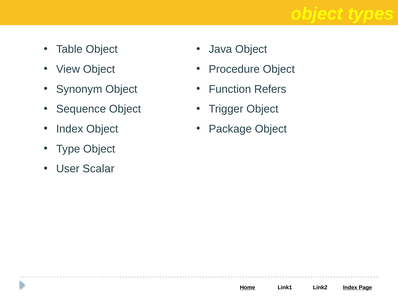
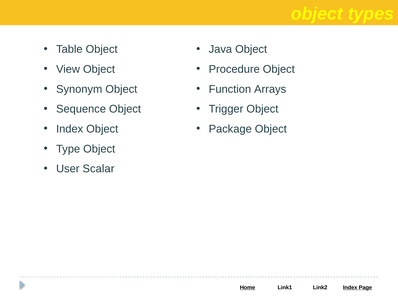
Refers: Refers -> Arrays
